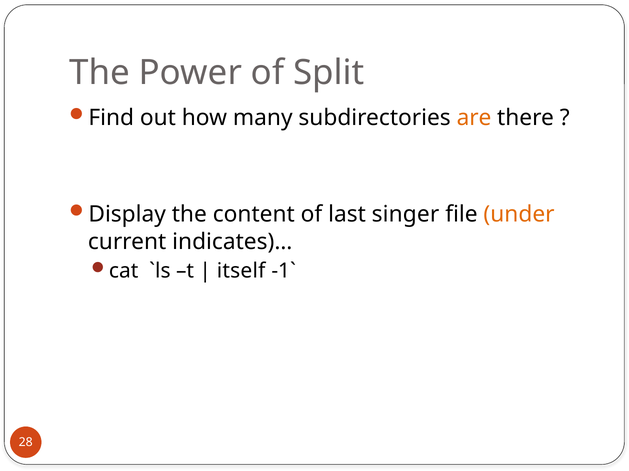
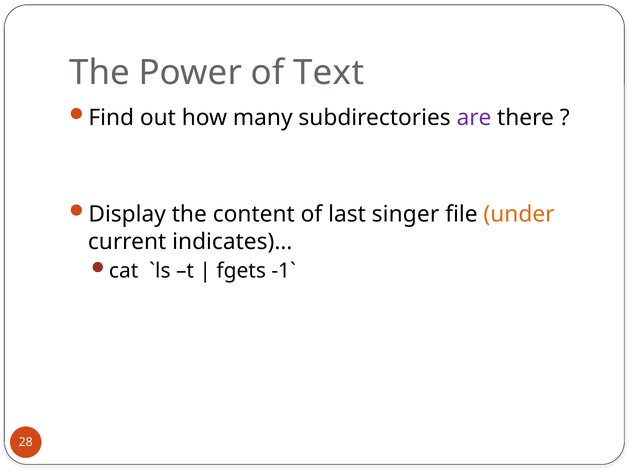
Split: Split -> Text
are colour: orange -> purple
itself: itself -> fgets
